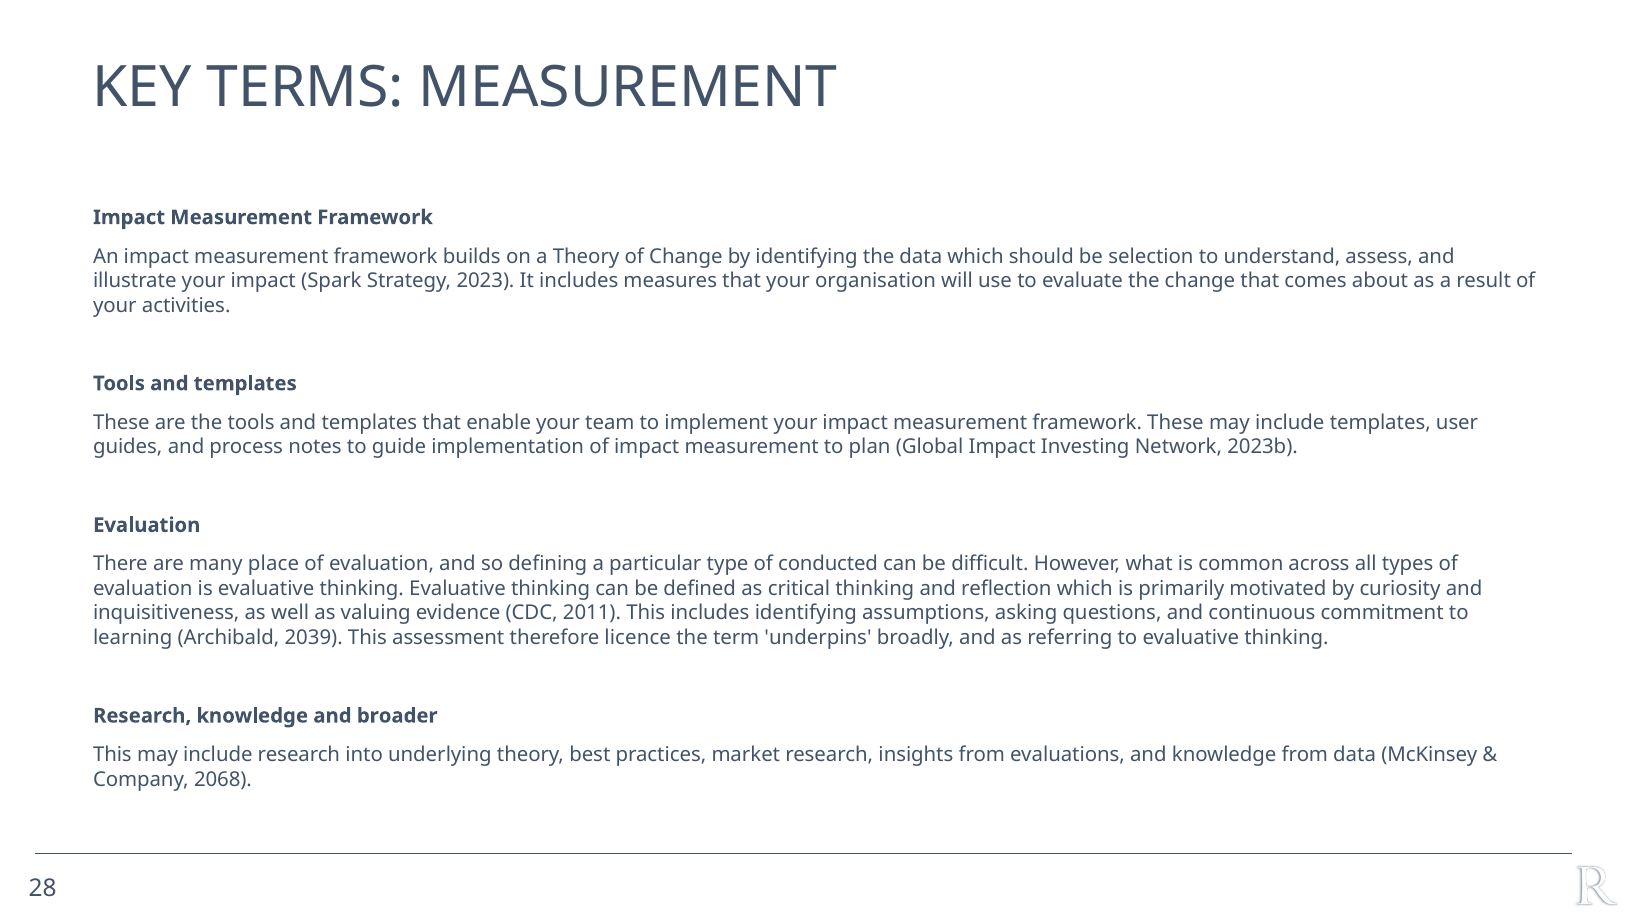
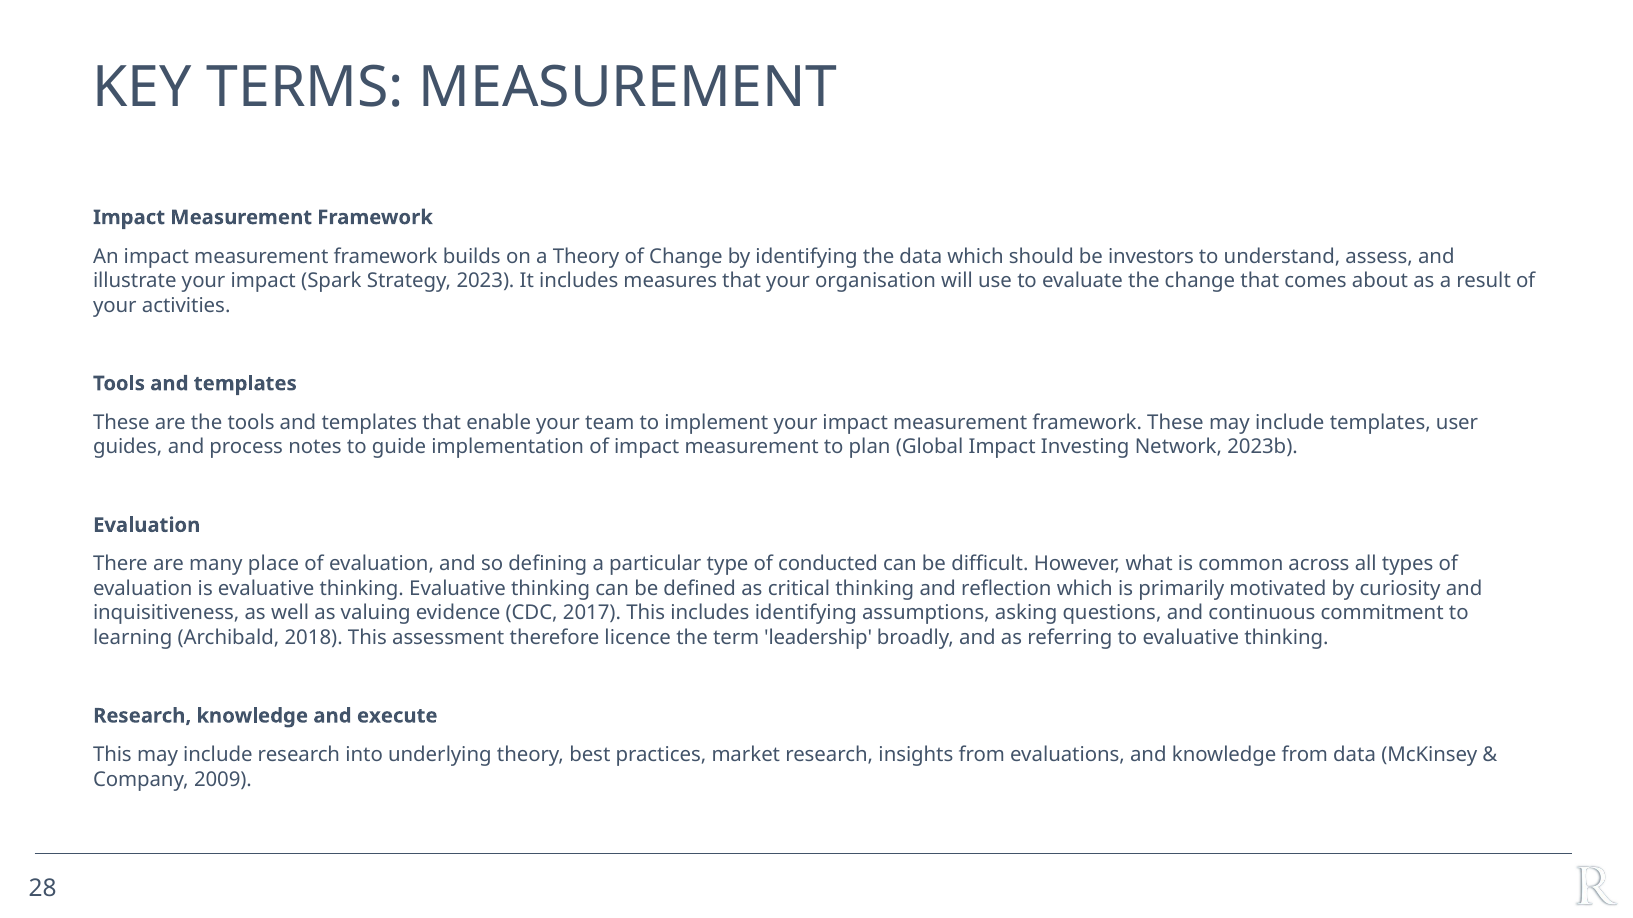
selection: selection -> investors
2011: 2011 -> 2017
2039: 2039 -> 2018
underpins: underpins -> leadership
broader: broader -> execute
2068: 2068 -> 2009
